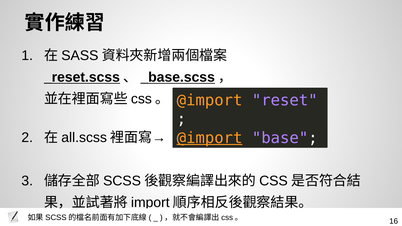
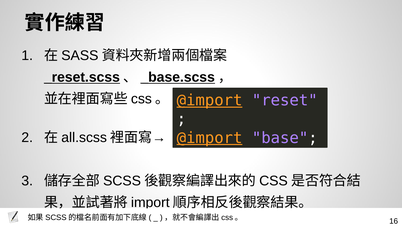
@import at (210, 100) underline: none -> present
